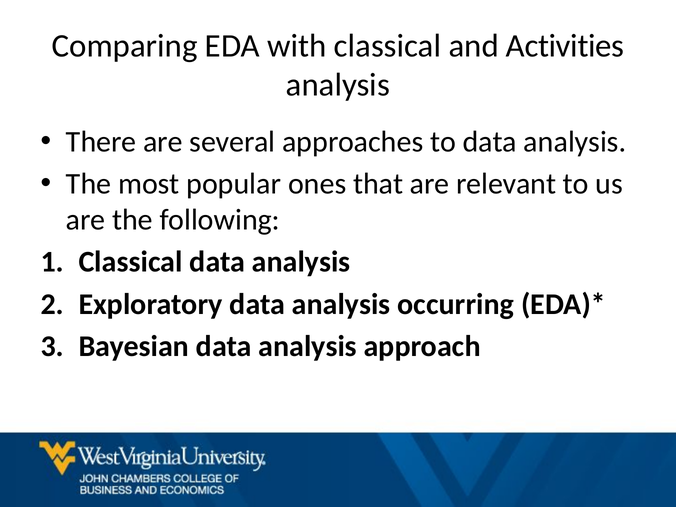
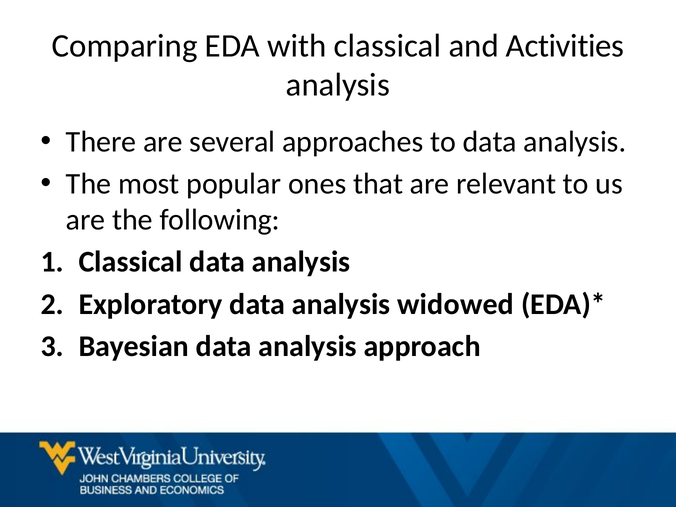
occurring: occurring -> widowed
